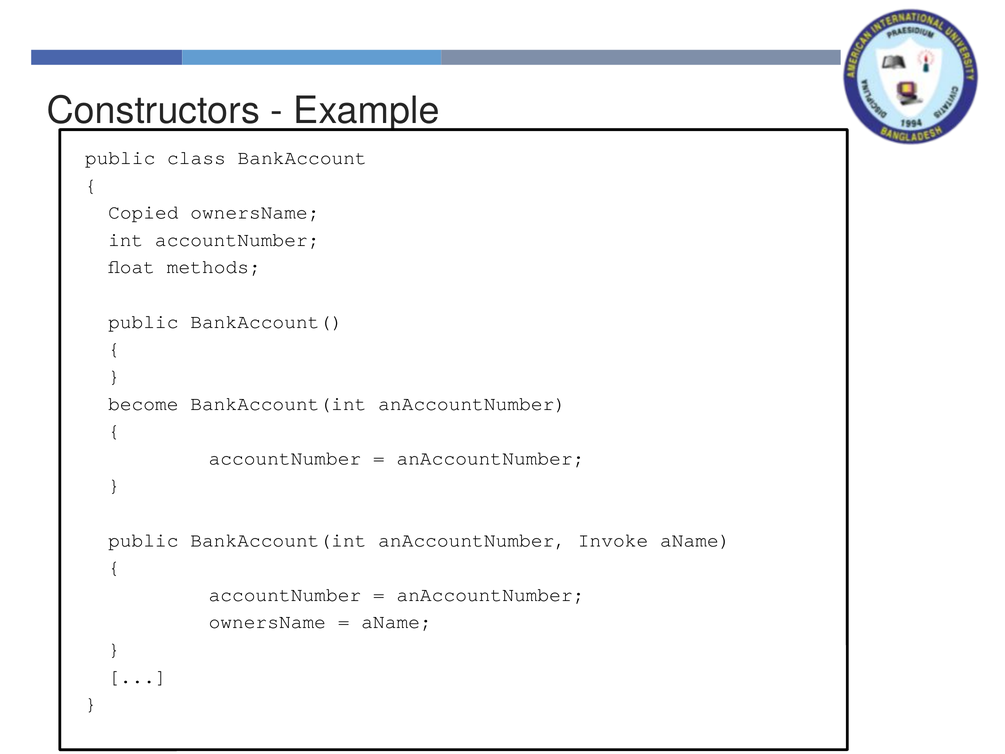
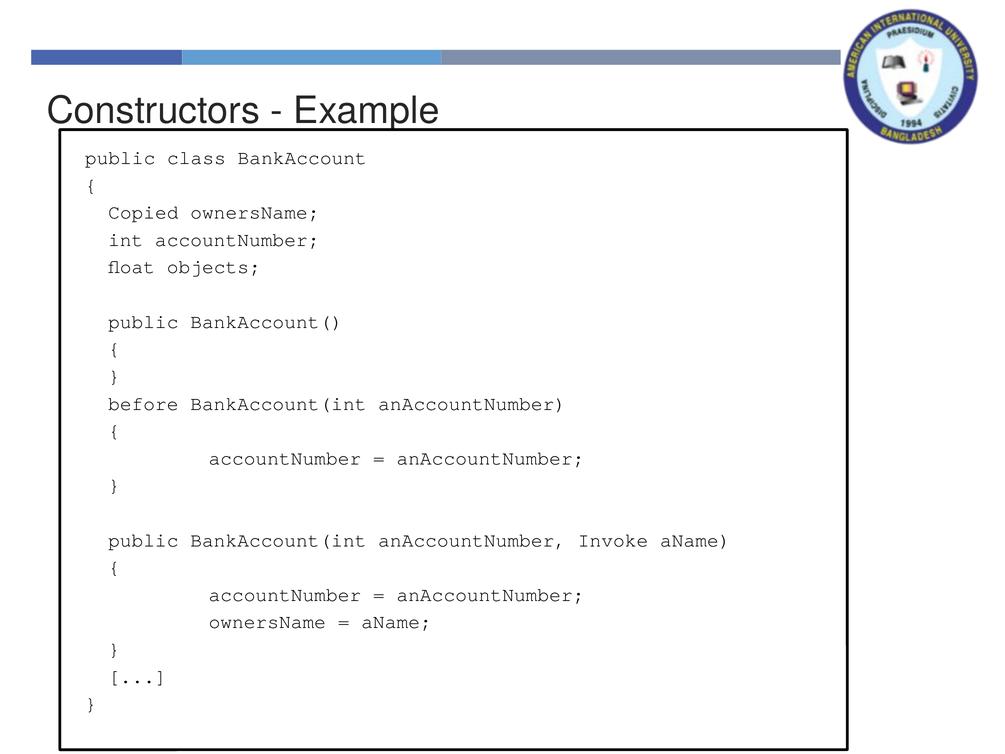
methods: methods -> objects
become: become -> before
